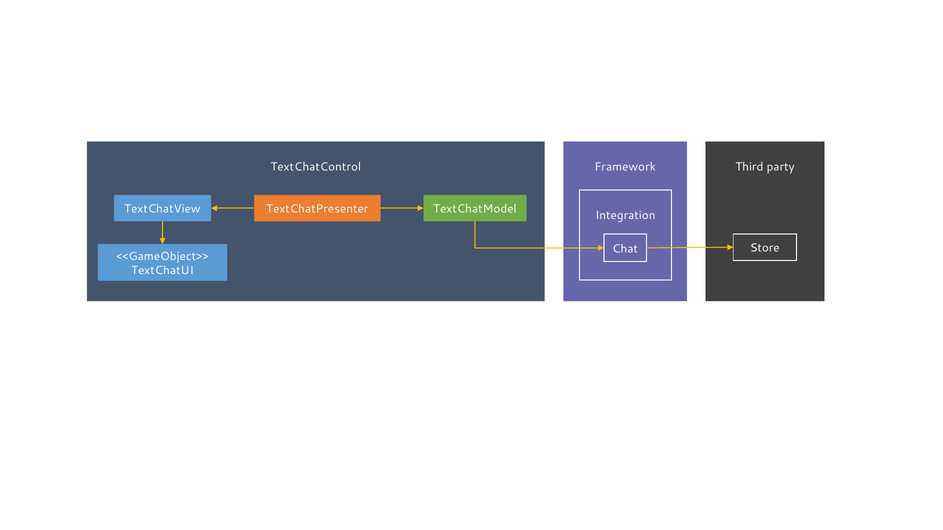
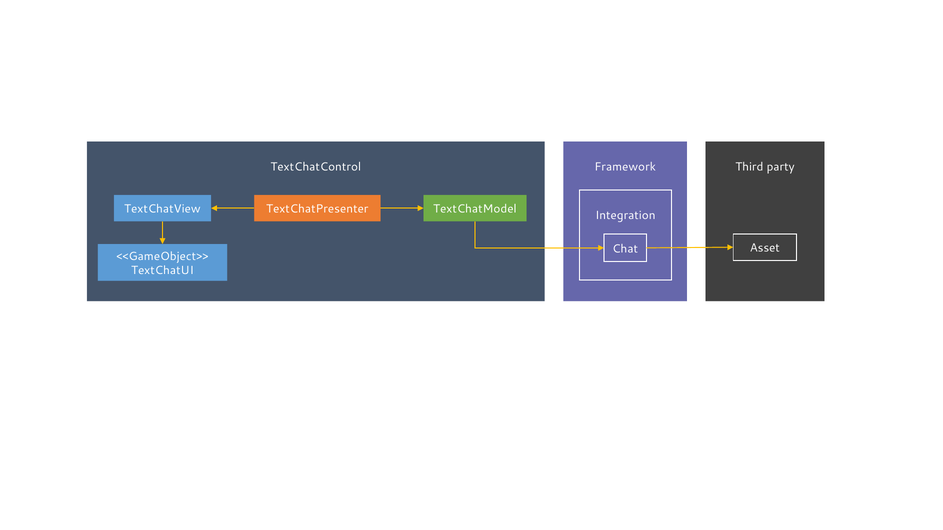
Store: Store -> Asset
